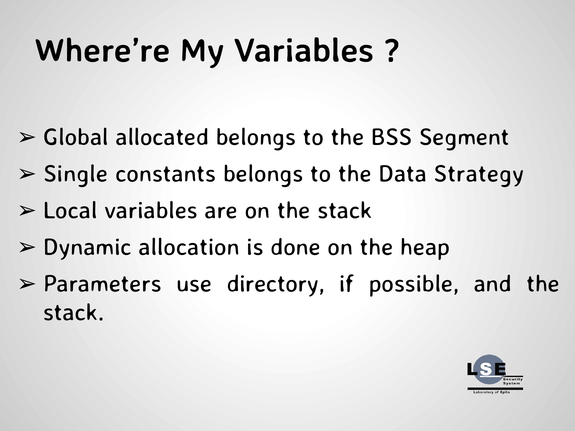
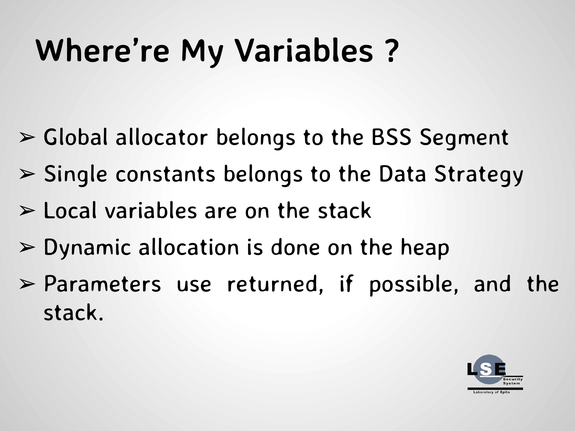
allocated: allocated -> allocator
directory: directory -> returned
